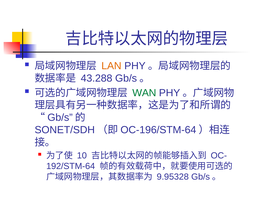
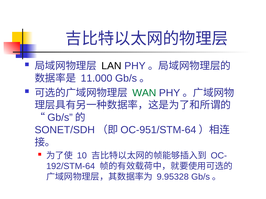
LAN colour: orange -> black
43.288: 43.288 -> 11.000
OC-196/STM-64: OC-196/STM-64 -> OC-951/STM-64
